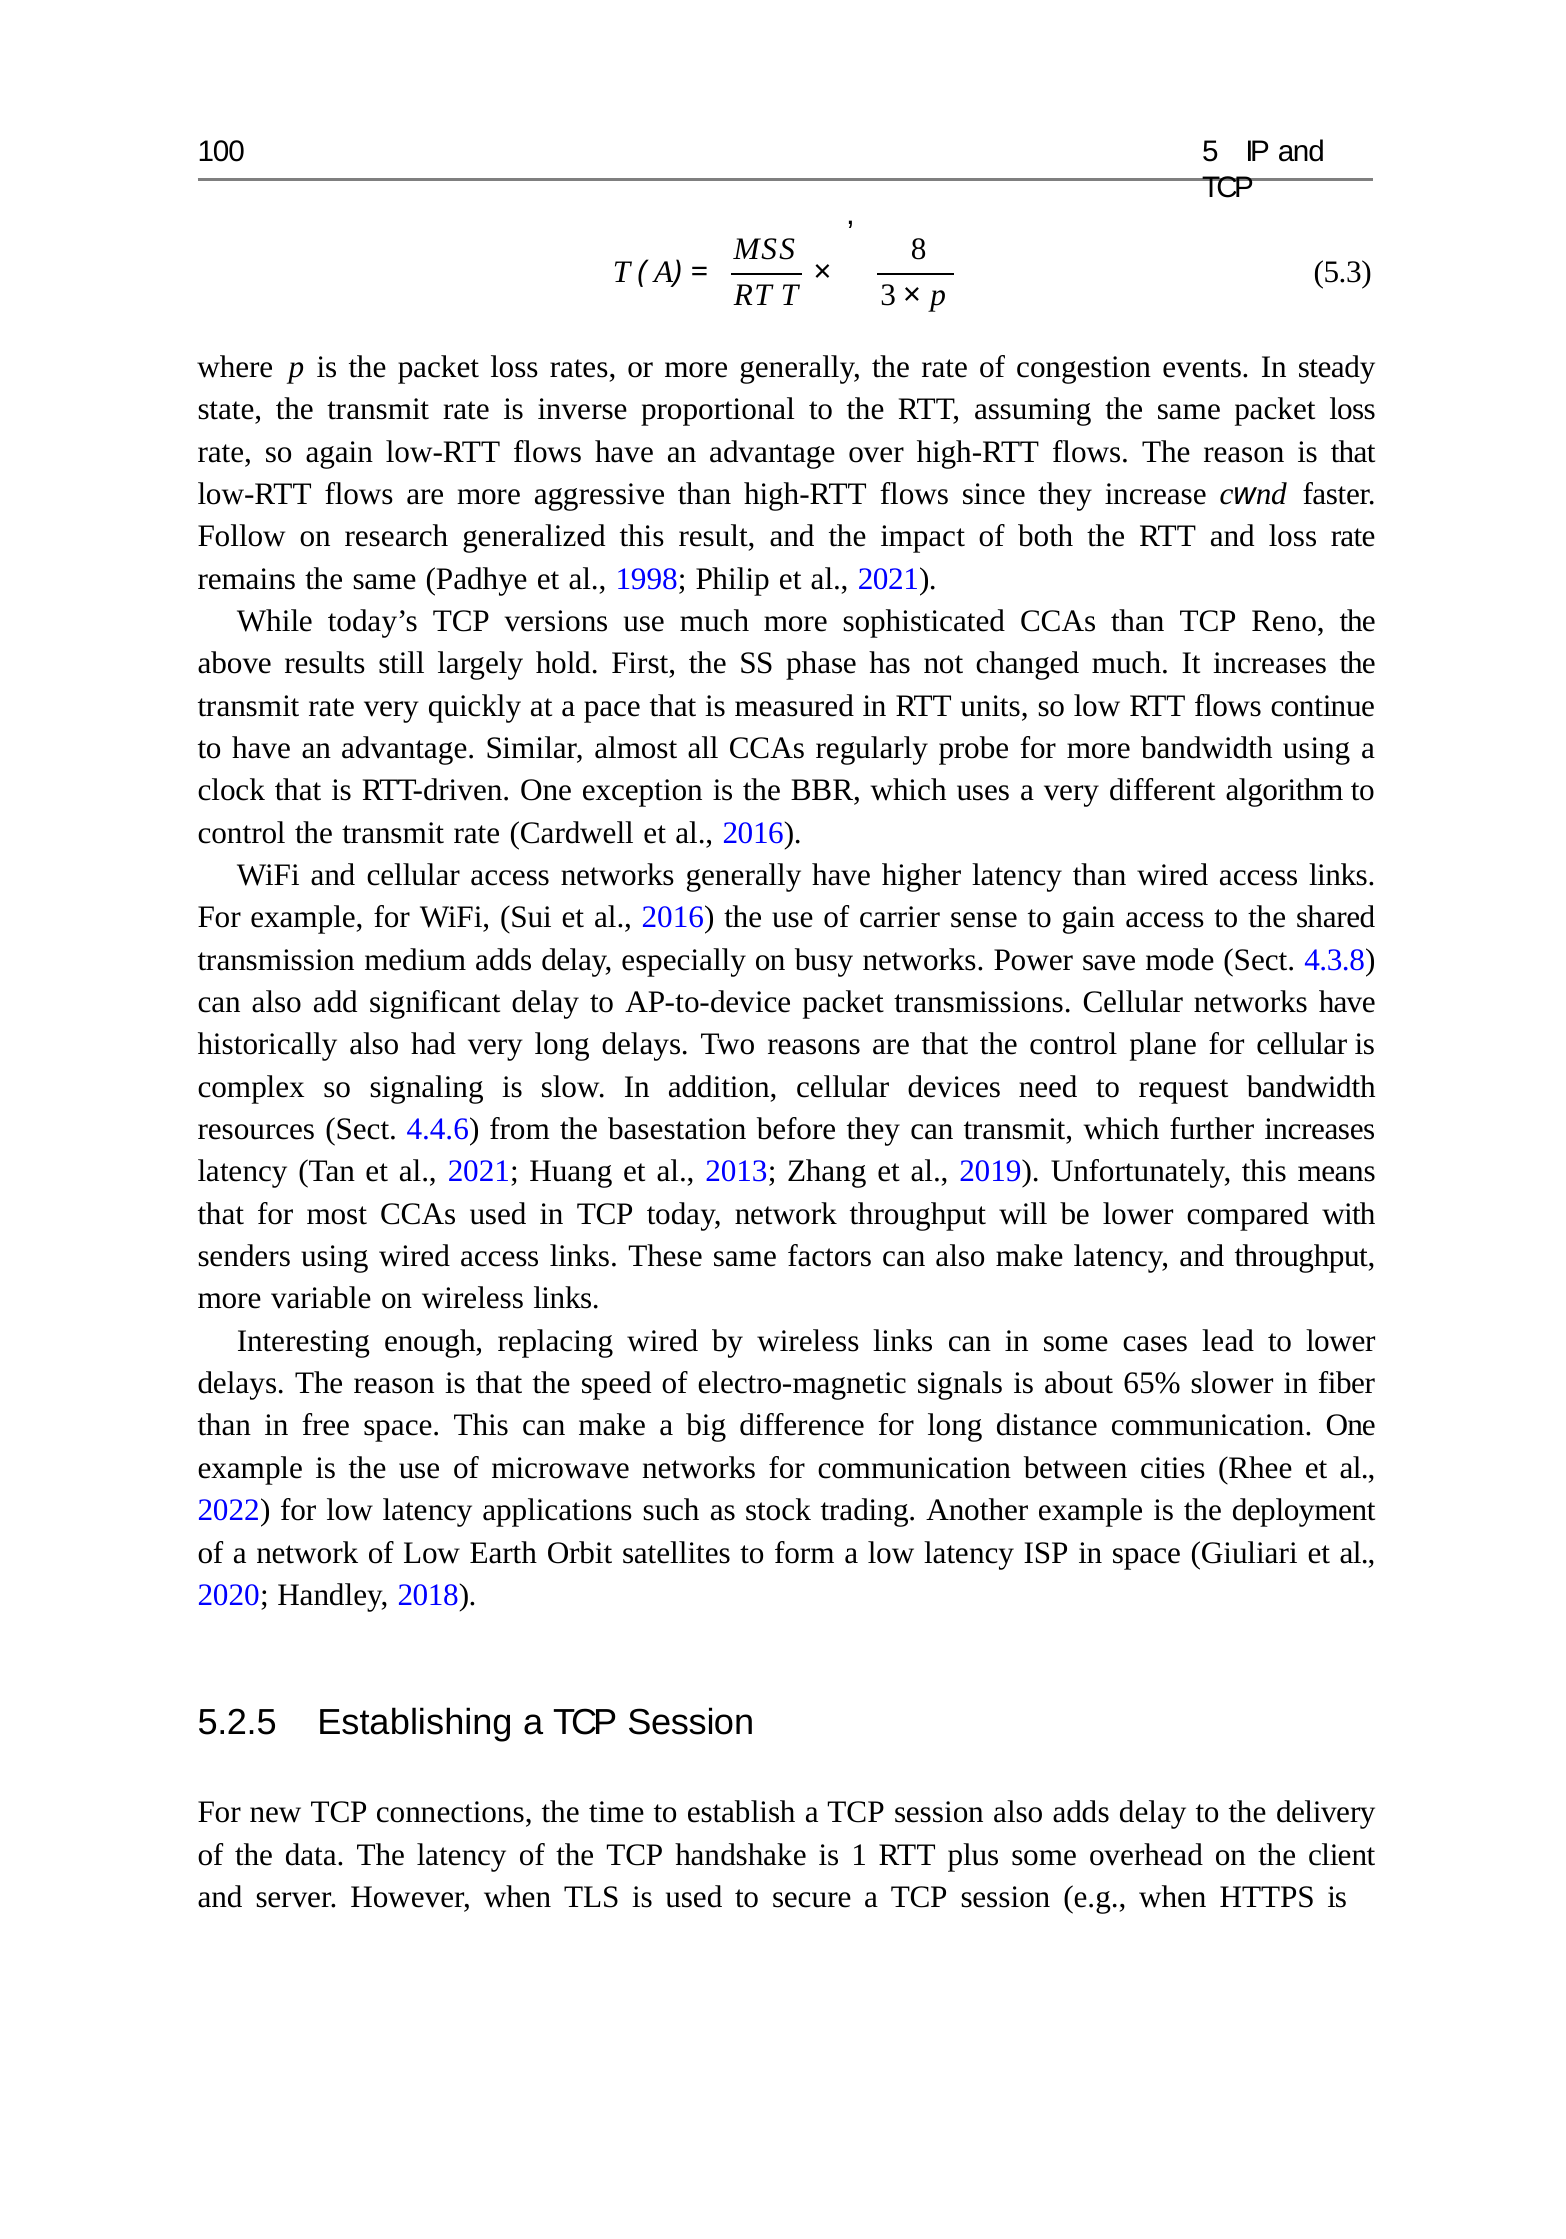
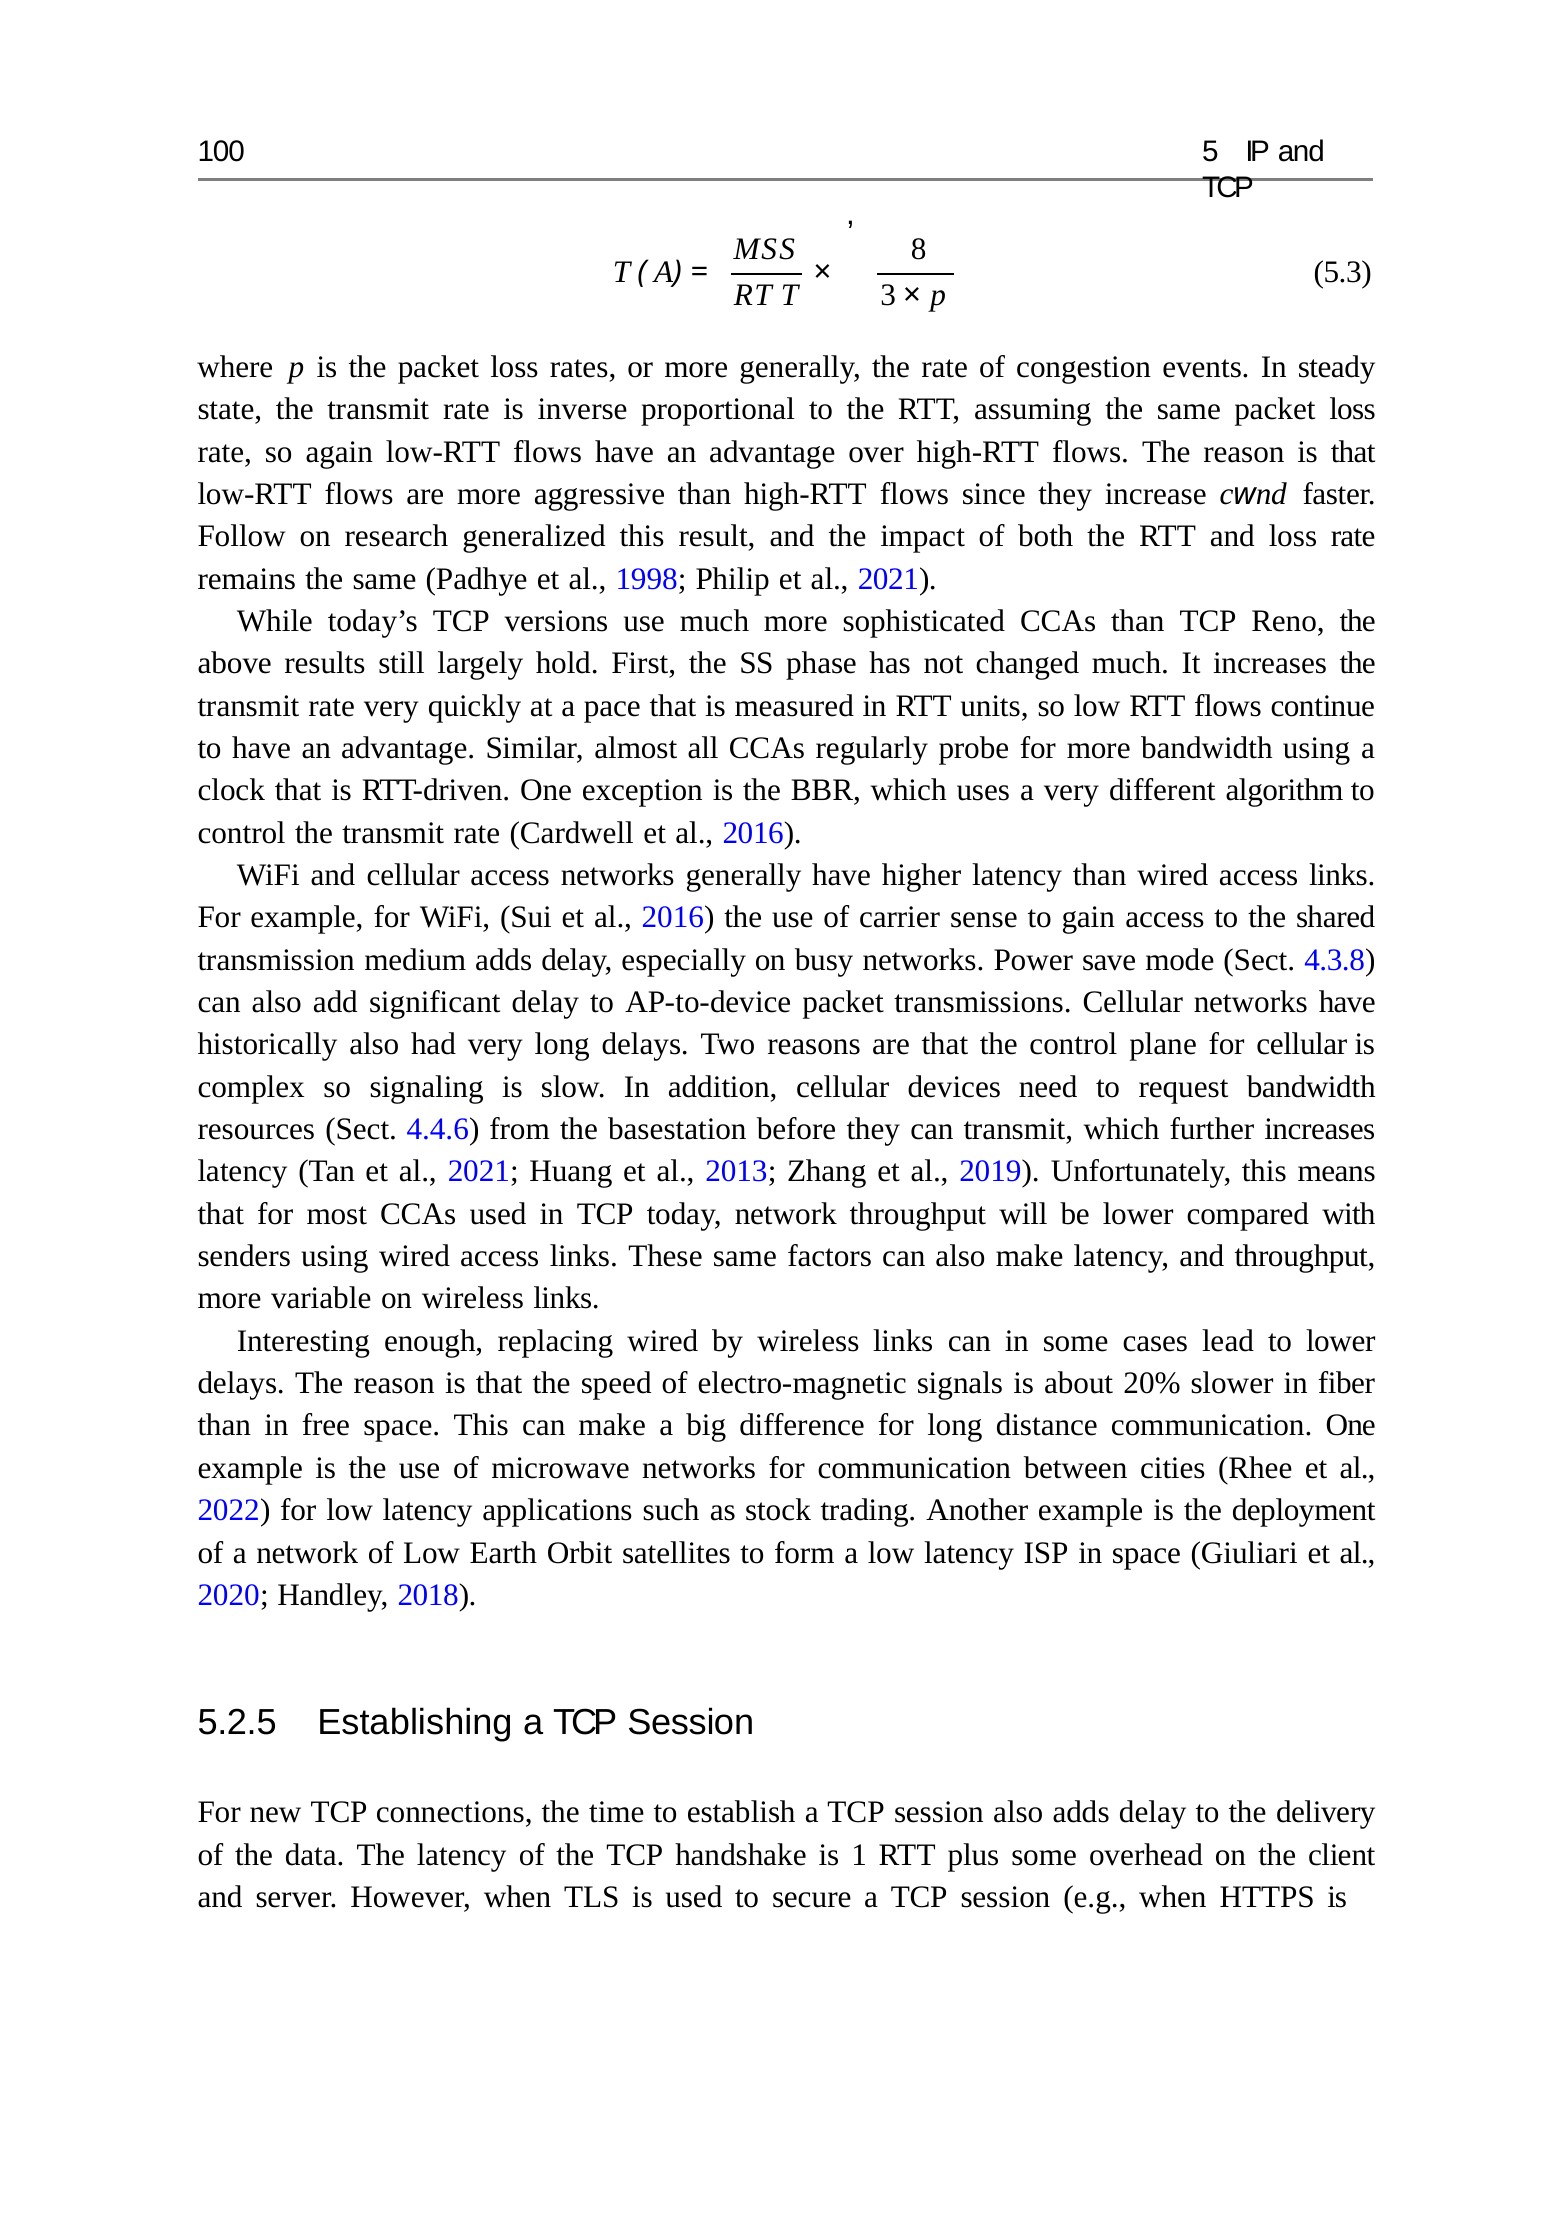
65%: 65% -> 20%
